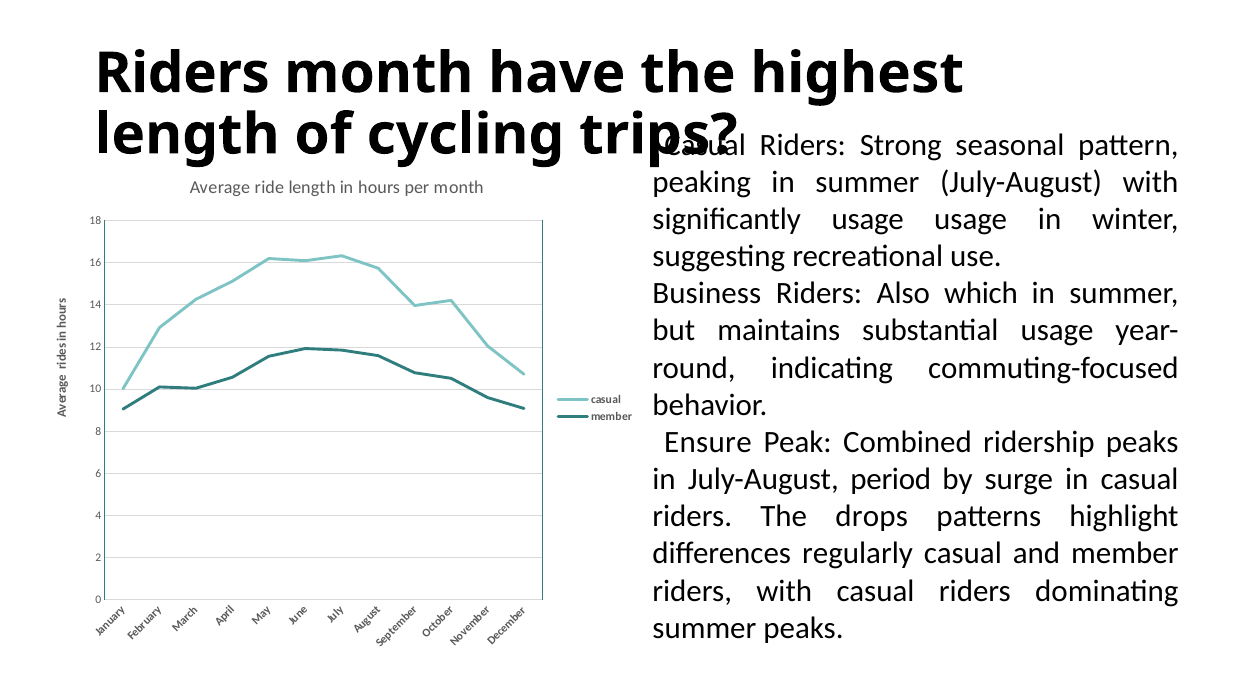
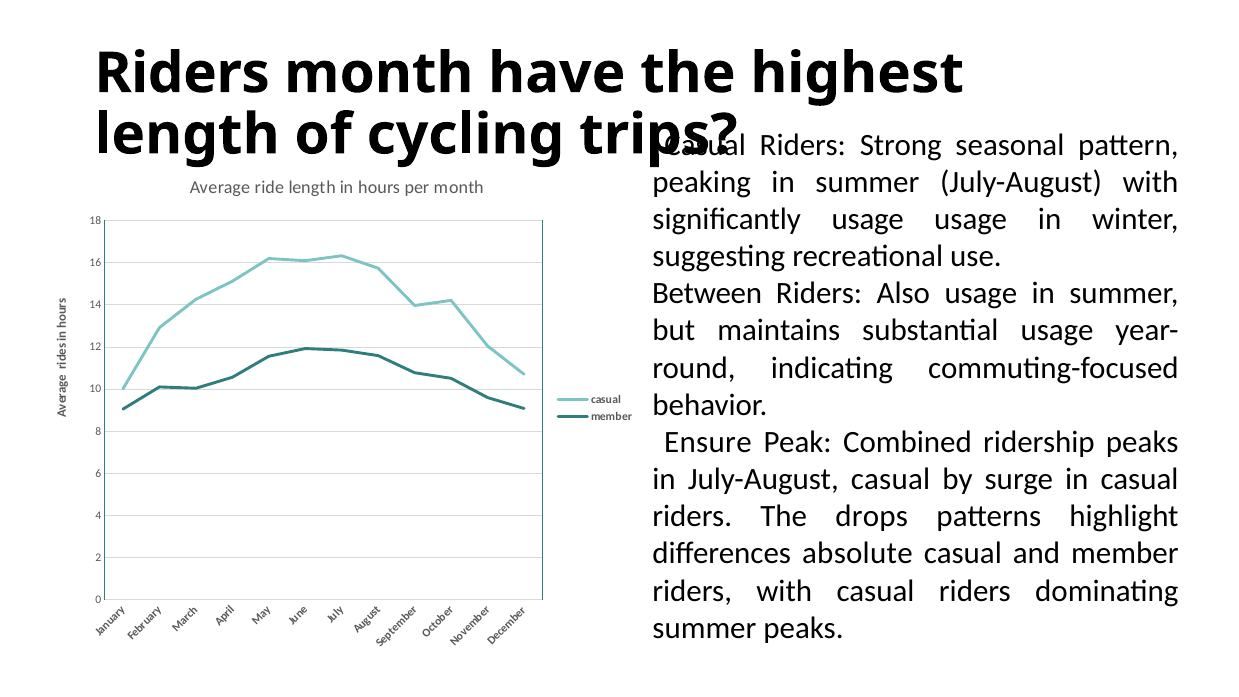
Business: Business -> Between
Also which: which -> usage
July-August period: period -> casual
regularly: regularly -> absolute
